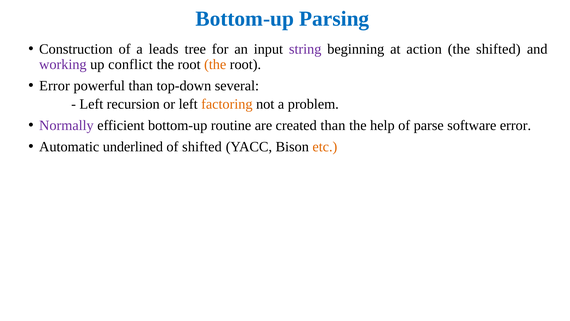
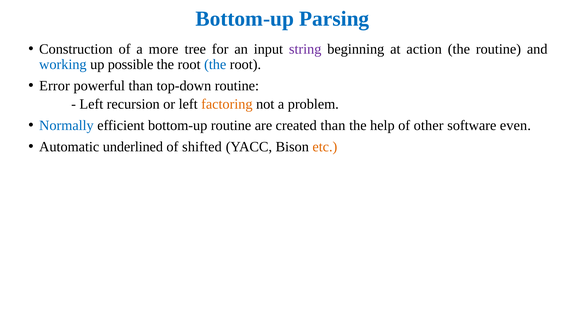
leads: leads -> more
the shifted: shifted -> routine
working colour: purple -> blue
conflict: conflict -> possible
the at (215, 64) colour: orange -> blue
top-down several: several -> routine
Normally colour: purple -> blue
parse: parse -> other
software error: error -> even
